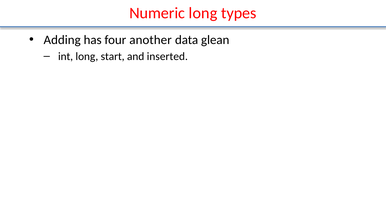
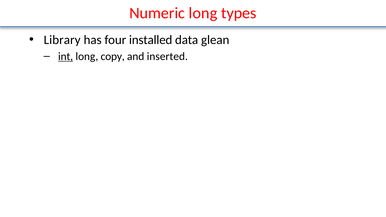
Adding: Adding -> Library
another: another -> installed
int underline: none -> present
start: start -> copy
